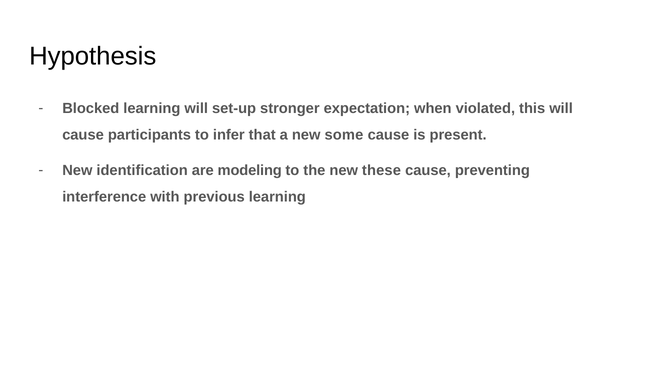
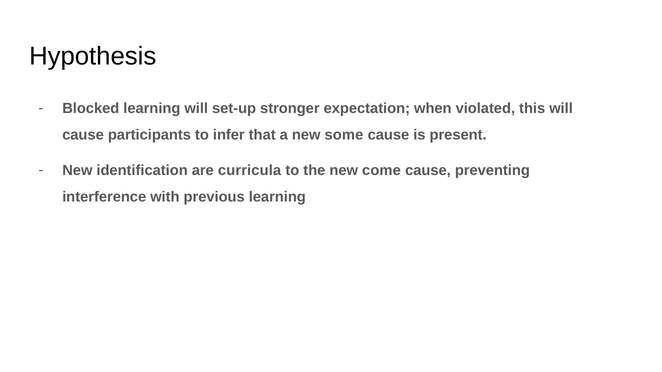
modeling: modeling -> curricula
these: these -> come
